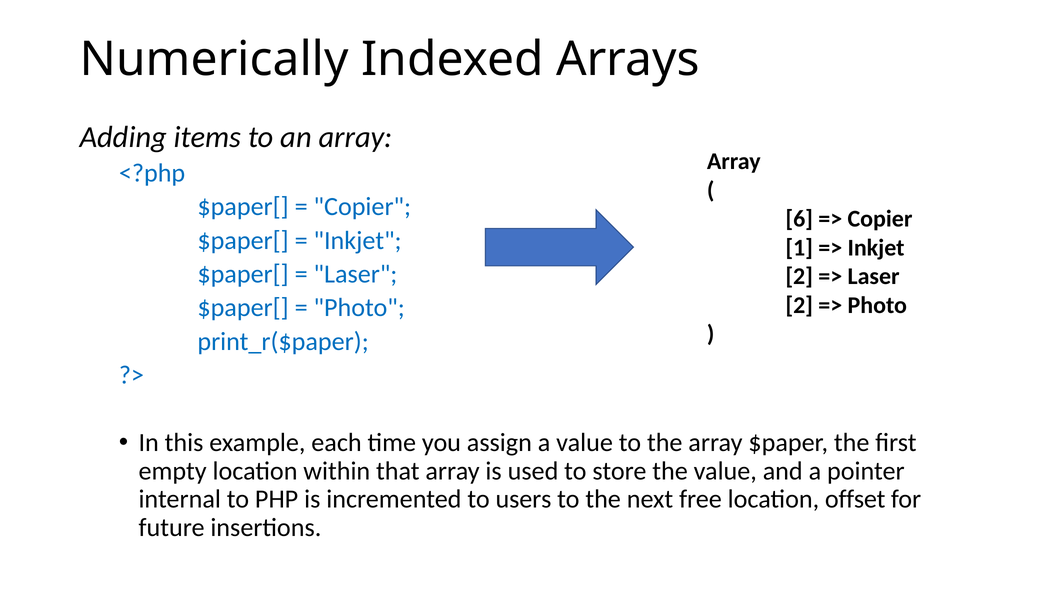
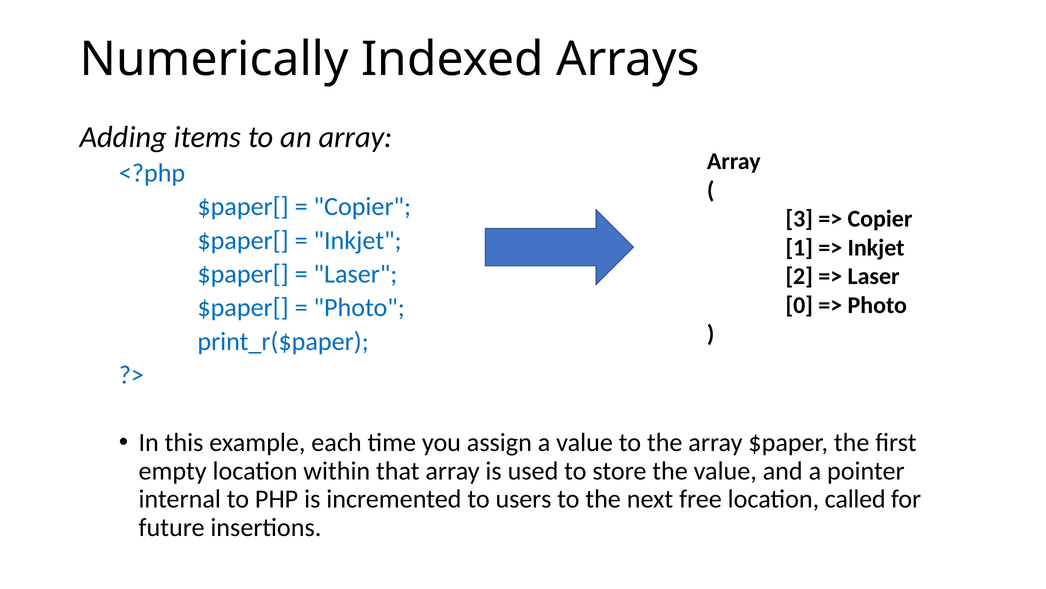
6: 6 -> 3
2 at (799, 305): 2 -> 0
offset: offset -> called
